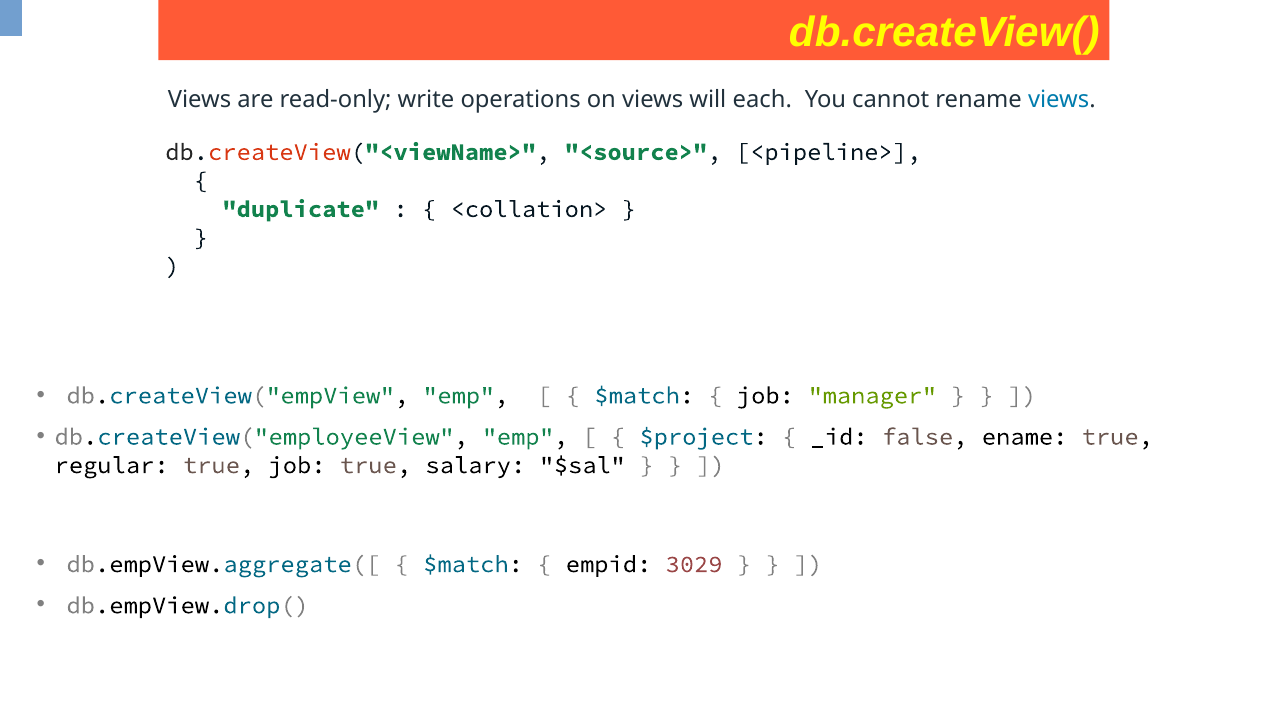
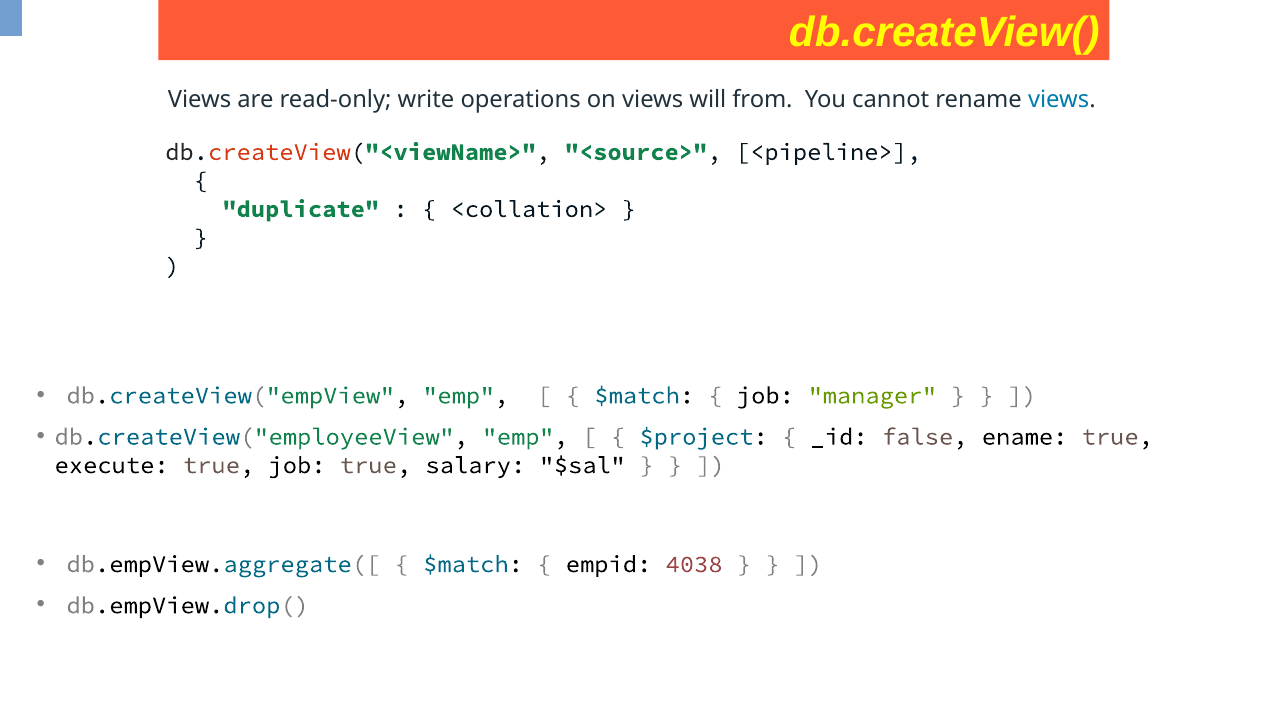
each: each -> from
regular: regular -> execute
3029: 3029 -> 4038
